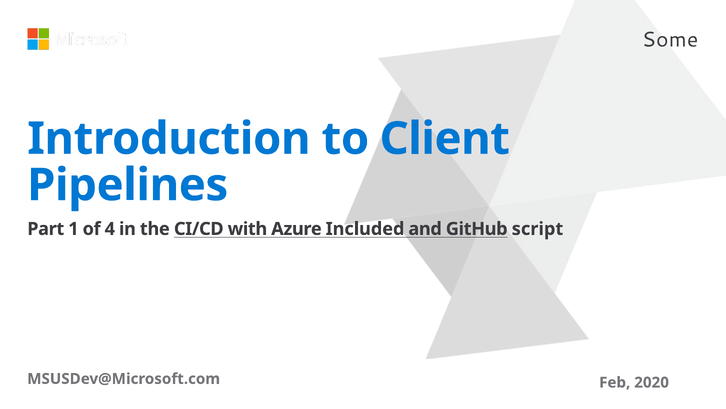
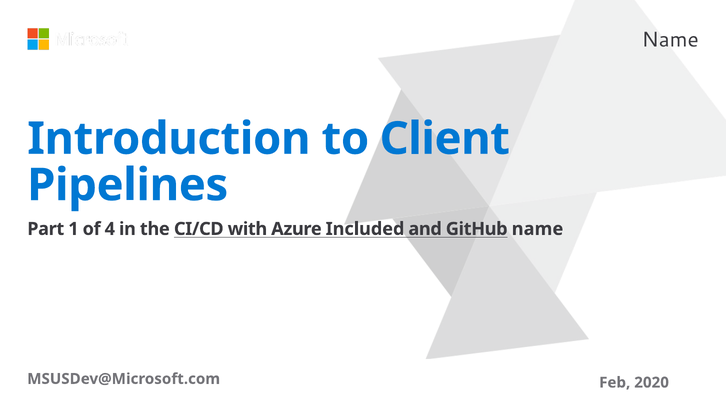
Some at (670, 40): Some -> Name
GitHub script: script -> name
